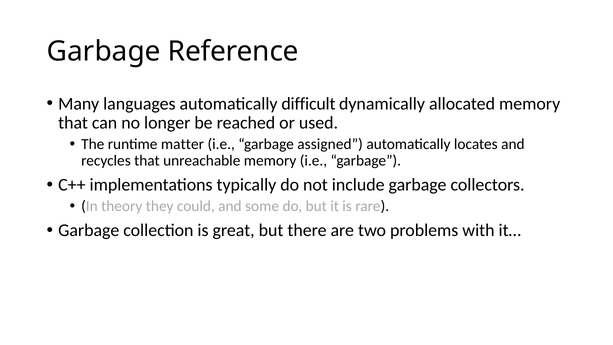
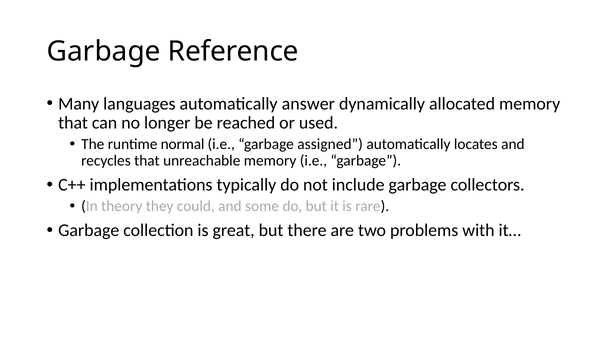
difficult: difficult -> answer
matter: matter -> normal
